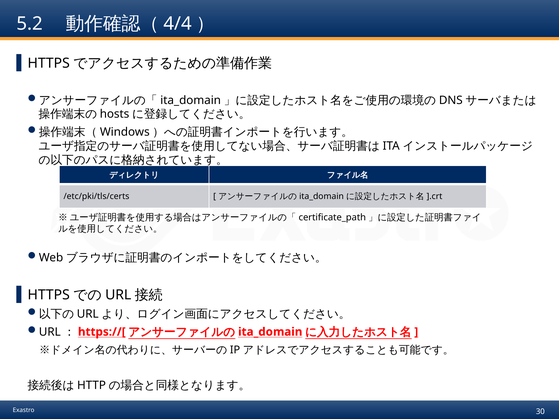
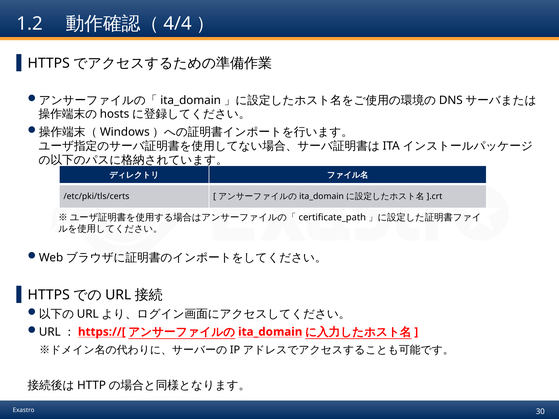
5.2: 5.2 -> 1.2
